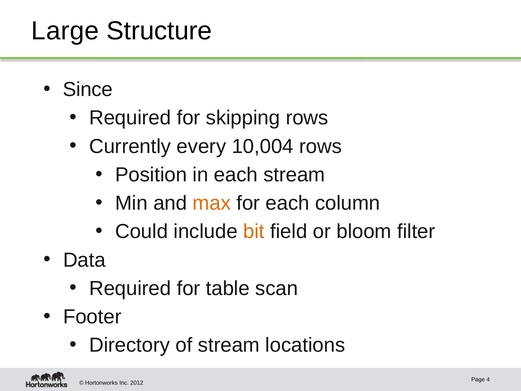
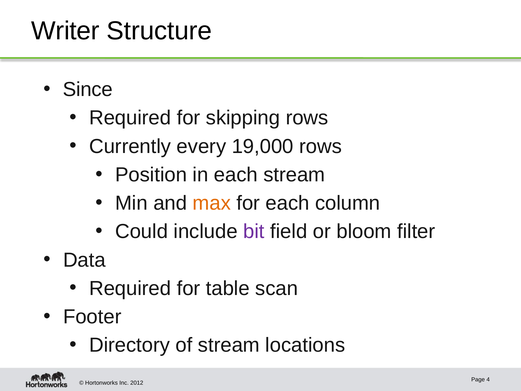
Large: Large -> Writer
10,004: 10,004 -> 19,000
bit colour: orange -> purple
